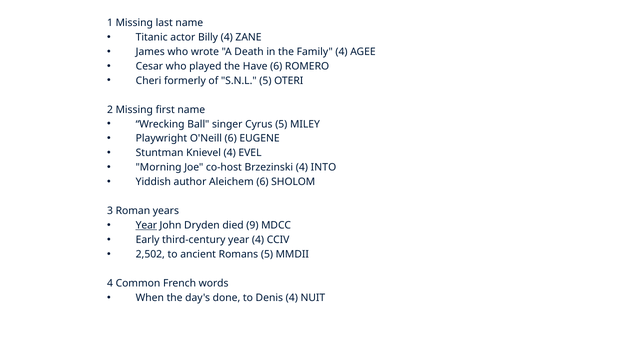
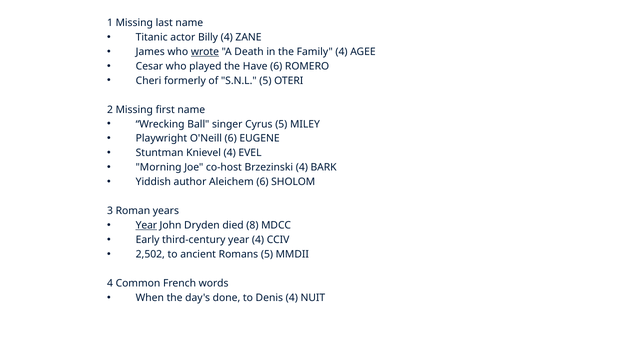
wrote underline: none -> present
INTO: INTO -> BARK
9: 9 -> 8
